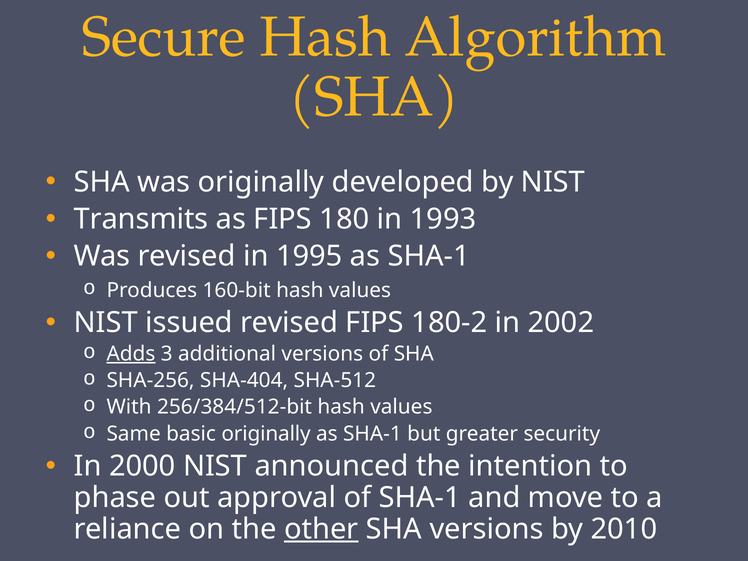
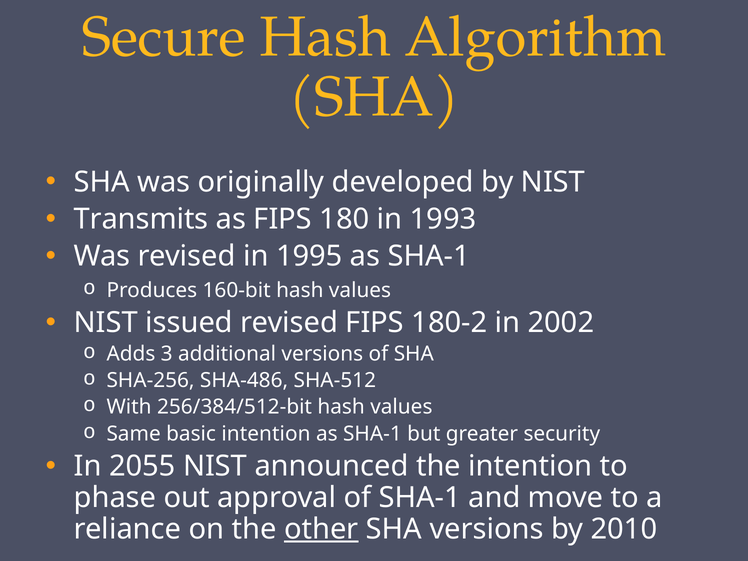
Adds underline: present -> none
SHA-404: SHA-404 -> SHA-486
basic originally: originally -> intention
2000: 2000 -> 2055
